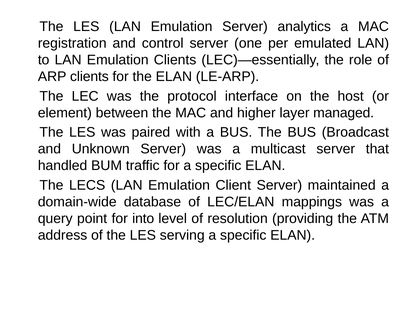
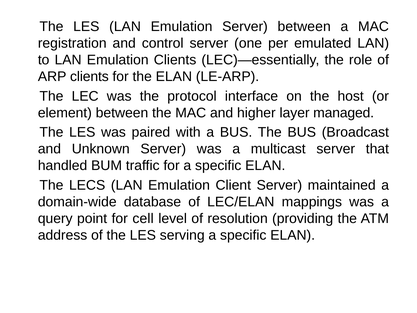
Server analytics: analytics -> between
into: into -> cell
